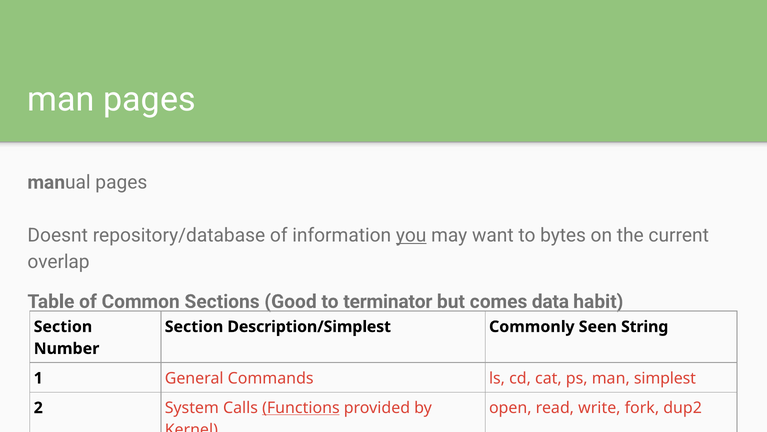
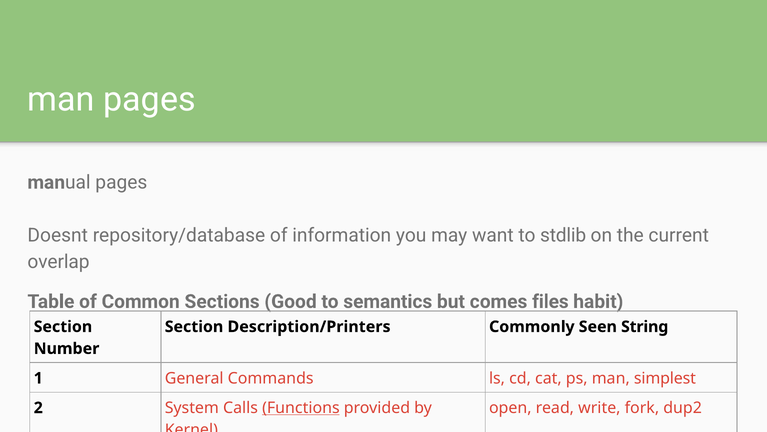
you underline: present -> none
to bytes: bytes -> stdlib
terminator: terminator -> semantics
data: data -> files
Description/Simplest: Description/Simplest -> Description/Printers
